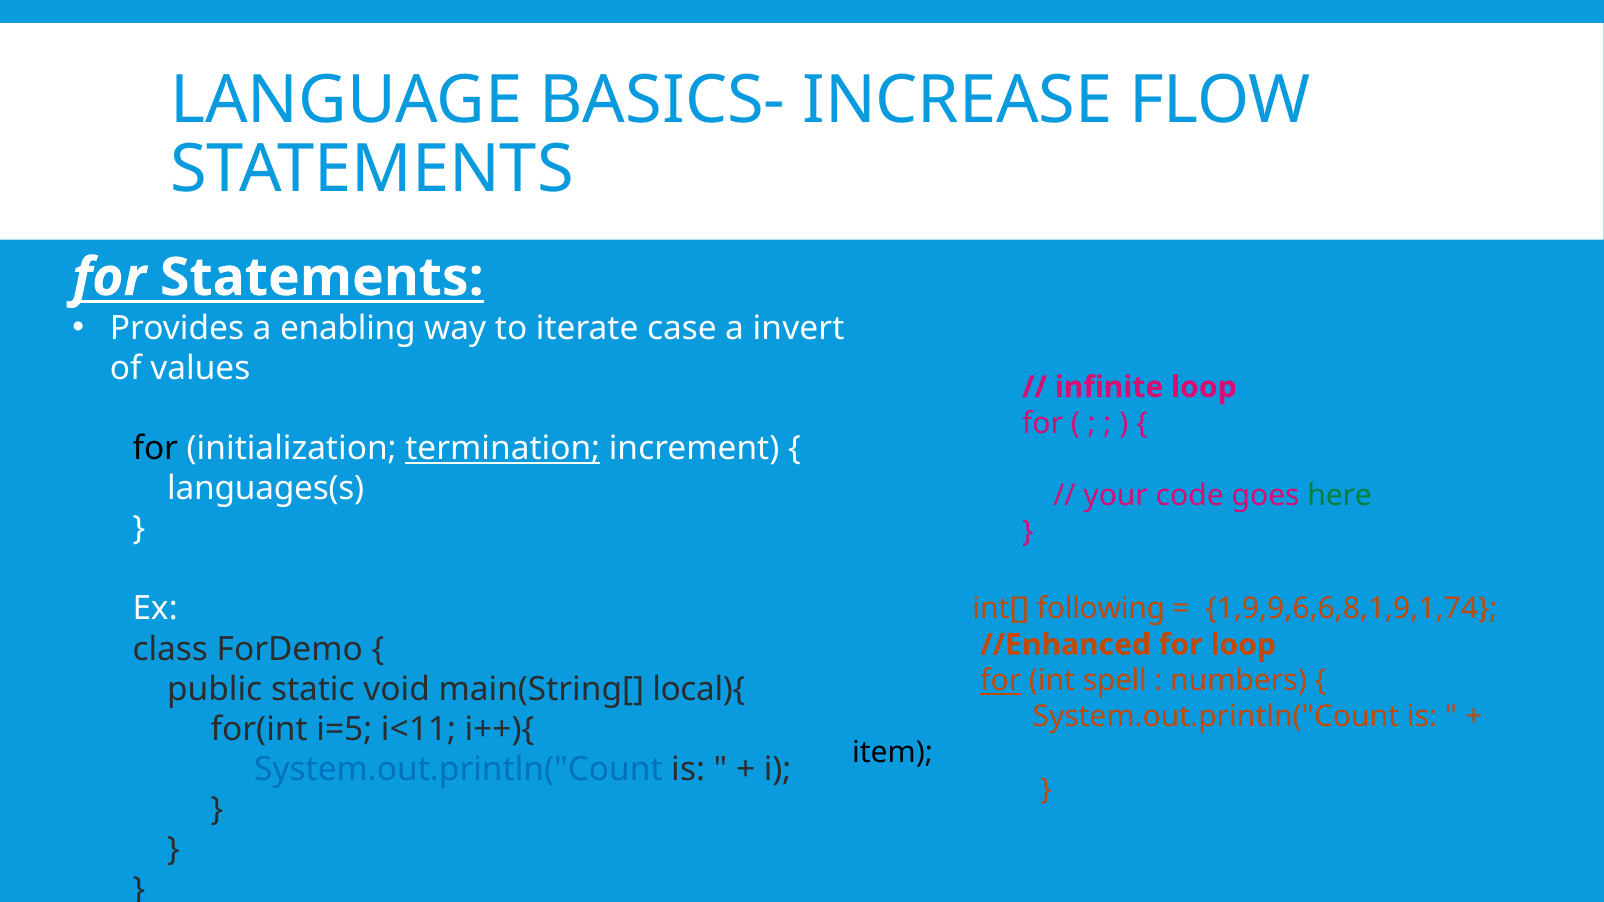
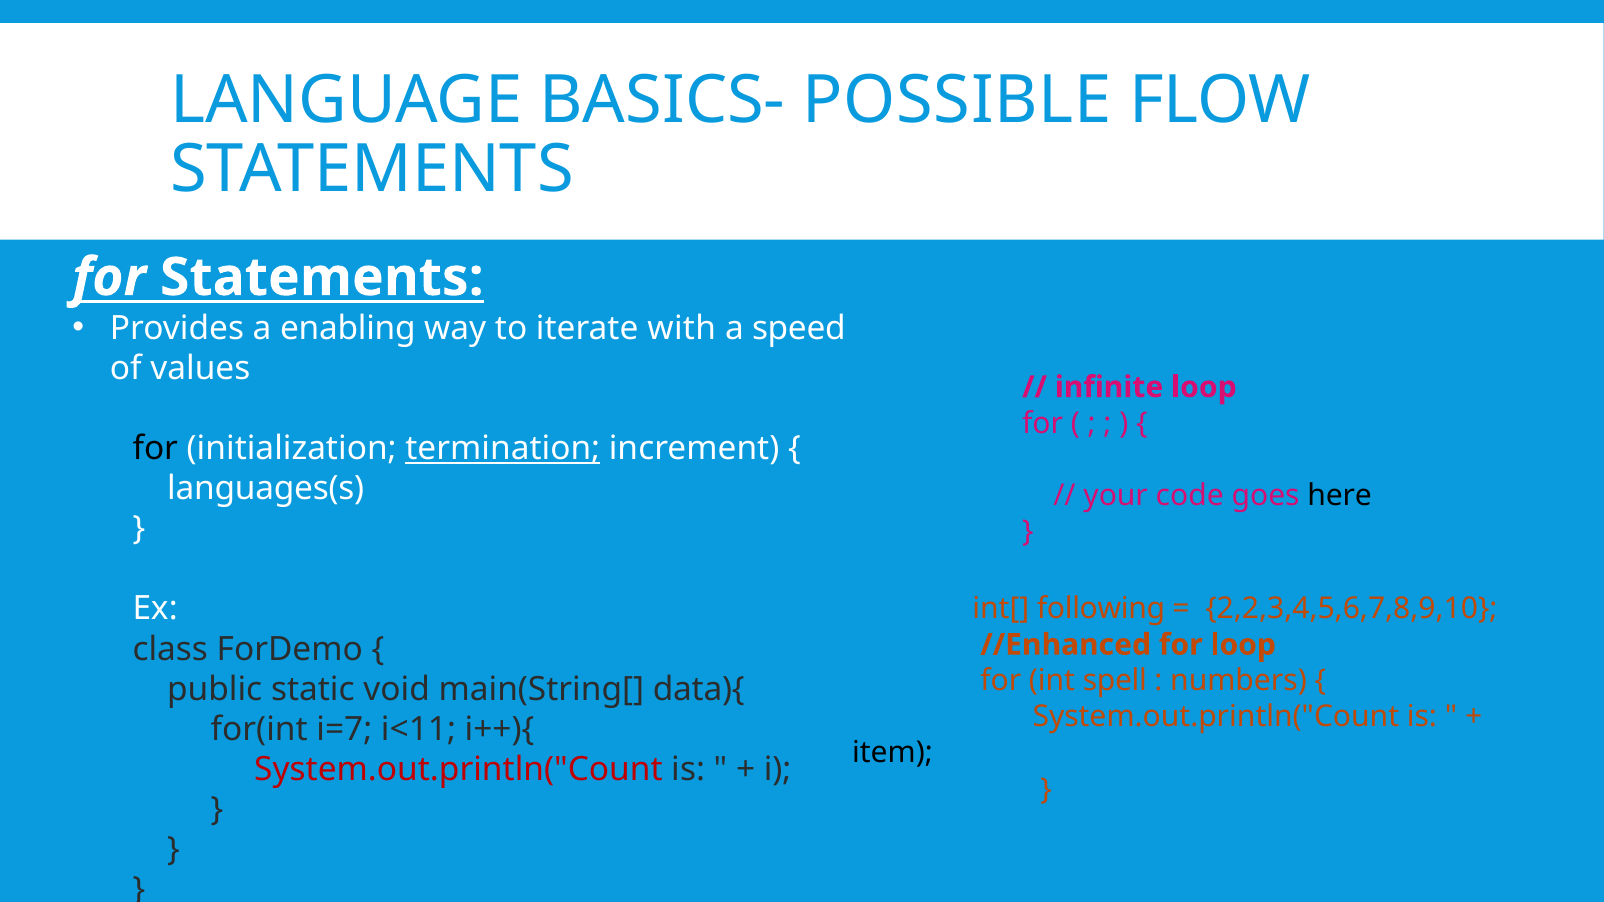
INCREASE: INCREASE -> POSSIBLE
case: case -> with
invert: invert -> speed
here colour: green -> black
1,9,9,6,6,8,1,9,1,74: 1,9,9,6,6,8,1,9,1,74 -> 2,2,3,4,5,6,7,8,9,10
for at (1001, 681) underline: present -> none
local){: local){ -> data){
i=5: i=5 -> i=7
System.out.println("Count at (458, 770) colour: blue -> red
